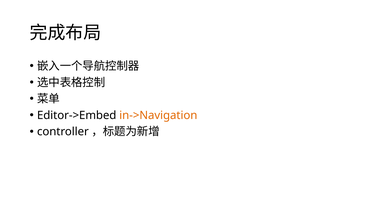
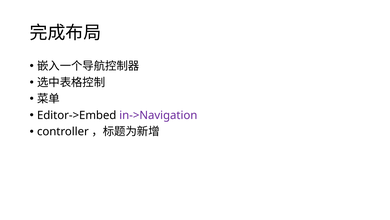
in->Navigation colour: orange -> purple
